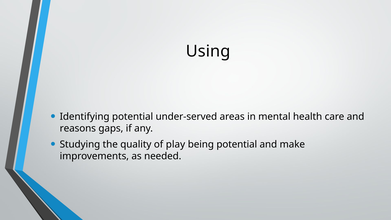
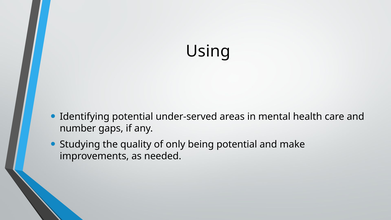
reasons: reasons -> number
play: play -> only
